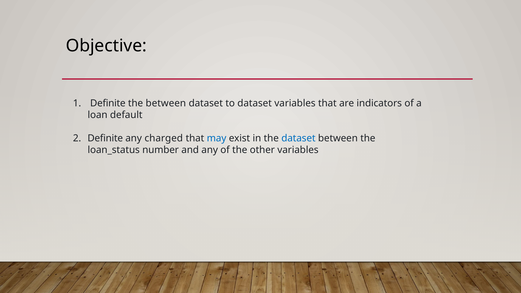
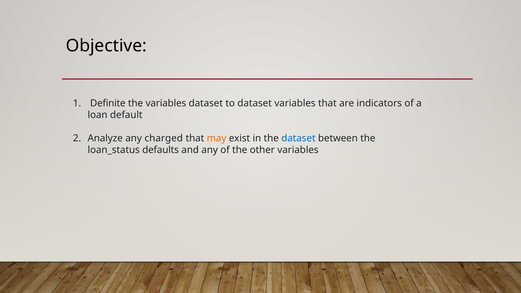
the between: between -> variables
Definite at (105, 138): Definite -> Analyze
may colour: blue -> orange
number: number -> defaults
